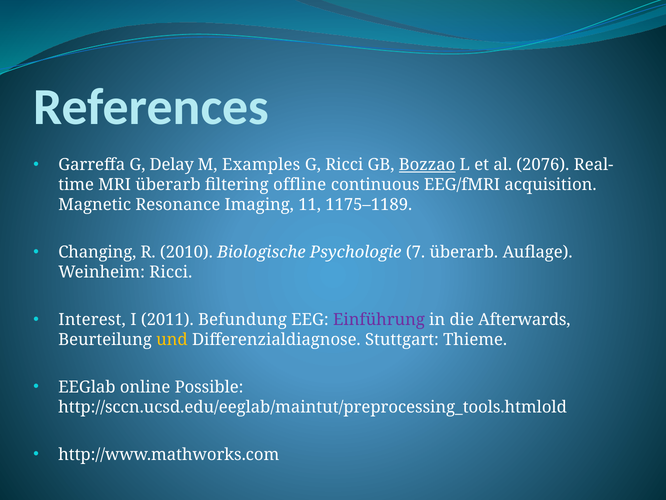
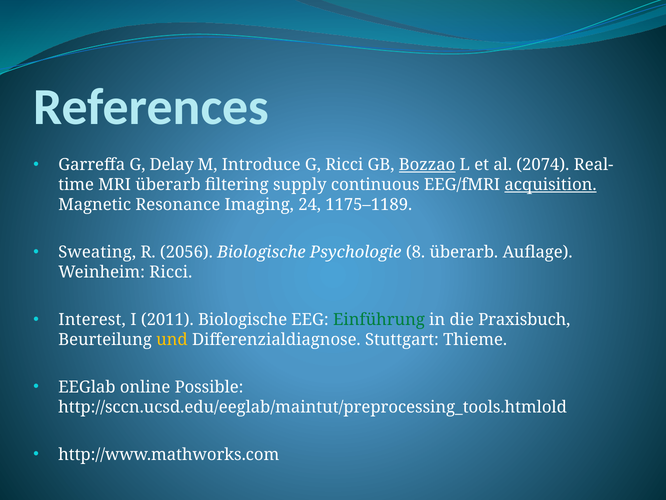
Examples: Examples -> Introduce
2076: 2076 -> 2074
offline: offline -> supply
acquisition underline: none -> present
11: 11 -> 24
Changing: Changing -> Sweating
2010: 2010 -> 2056
7: 7 -> 8
2011 Befundung: Befundung -> Biologische
Einführung colour: purple -> green
Afterwards: Afterwards -> Praxisbuch
